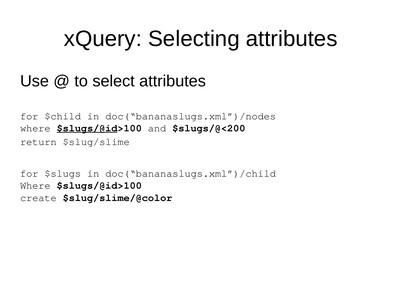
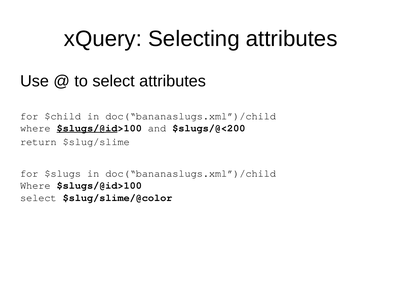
doc(“bananaslugs.xml”)/nodes at (191, 116): doc(“bananaslugs.xml”)/nodes -> doc(“bananaslugs.xml”)/child
create at (38, 198): create -> select
